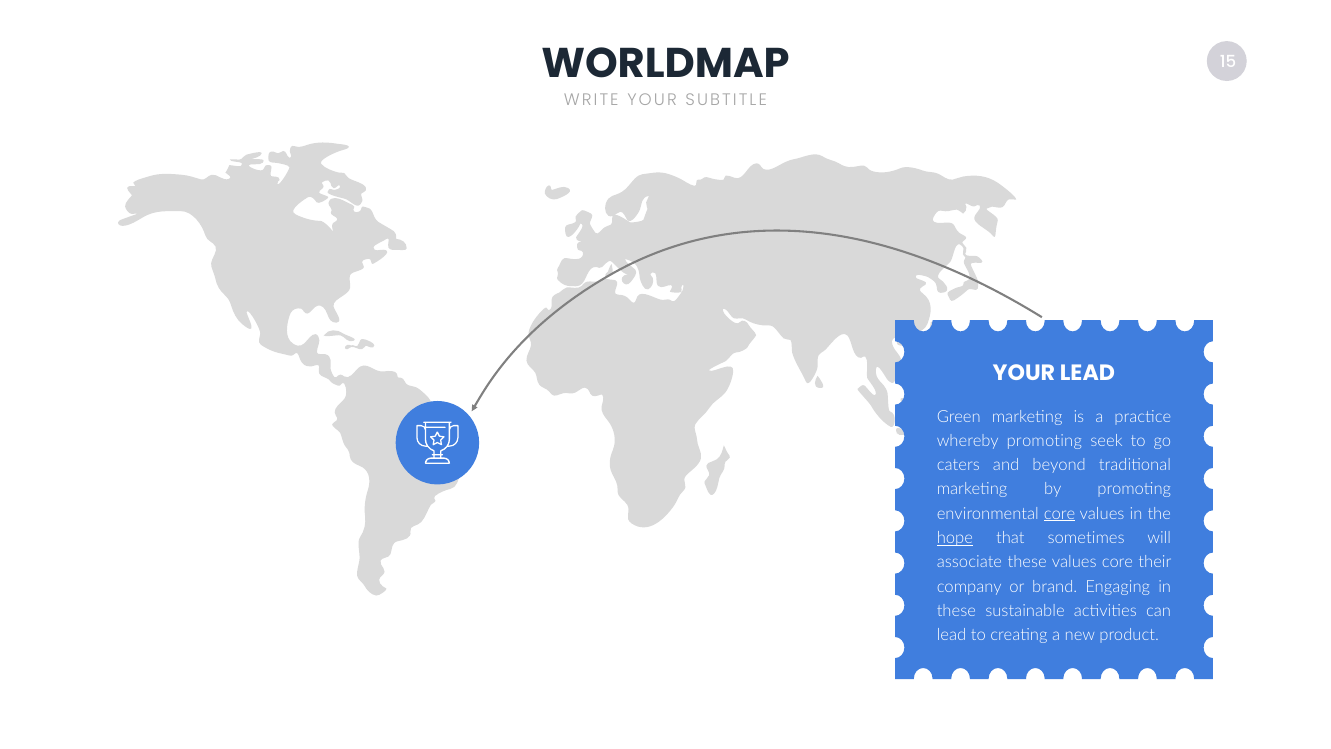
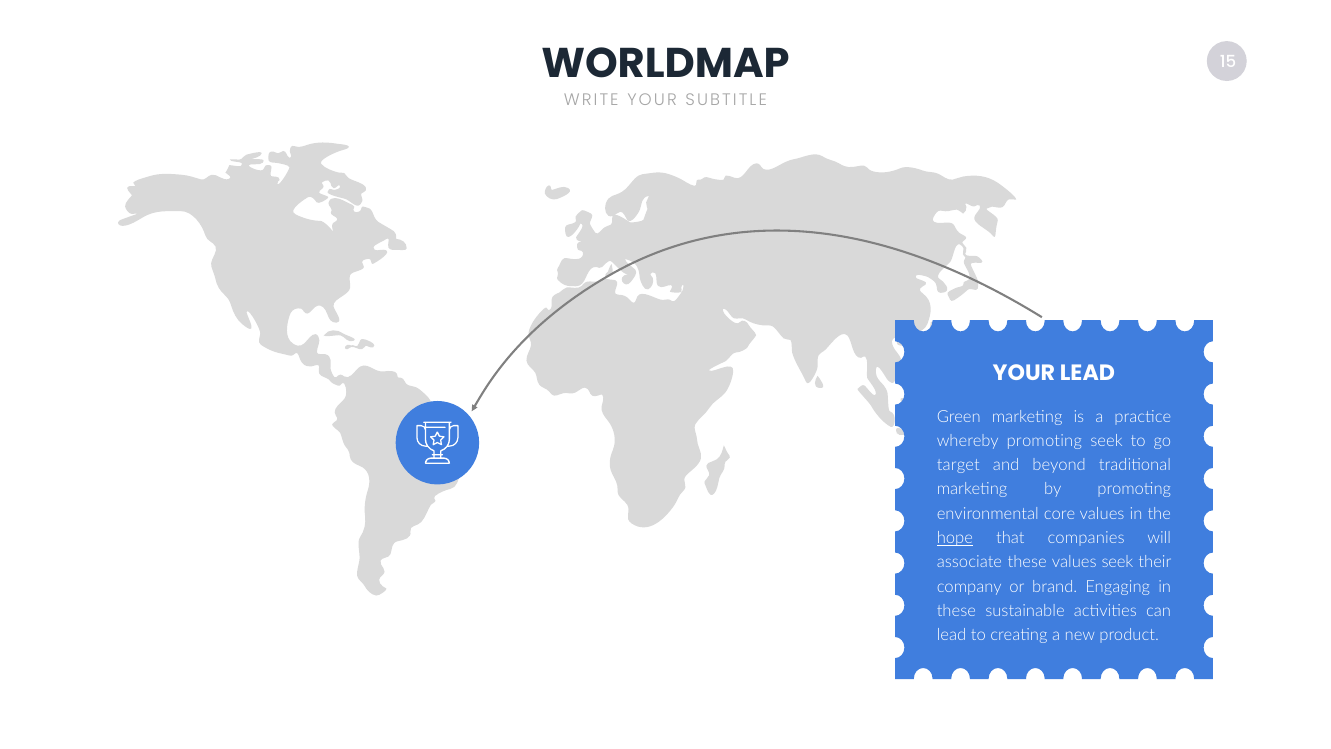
caters: caters -> target
core at (1060, 514) underline: present -> none
sometimes: sometimes -> companies
values core: core -> seek
